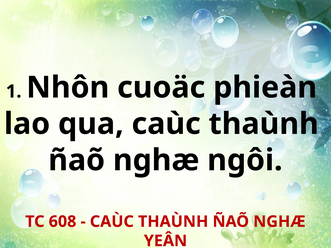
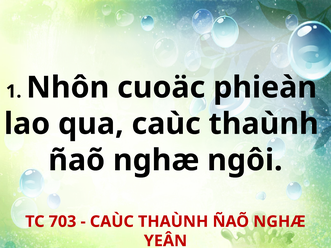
608: 608 -> 703
